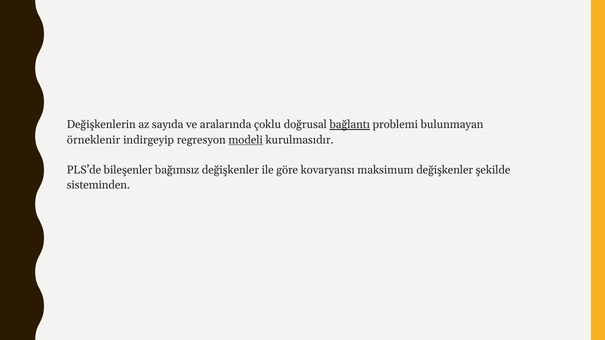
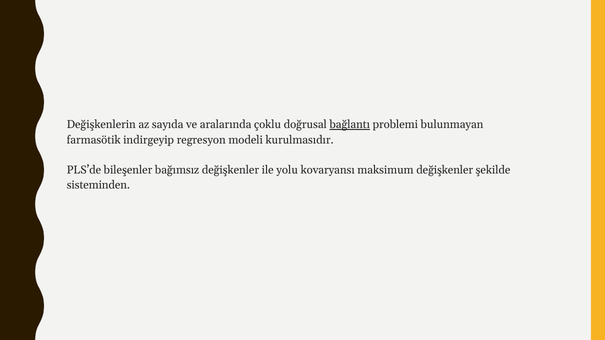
örneklenir: örneklenir -> farmasötik
modeli underline: present -> none
göre: göre -> yolu
